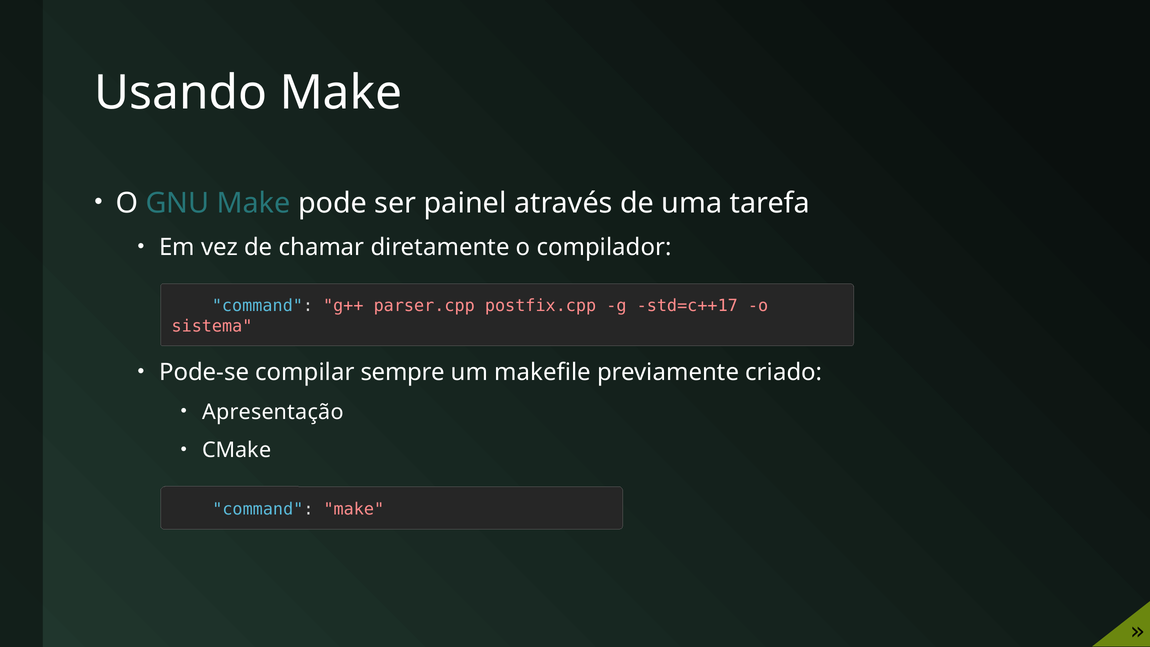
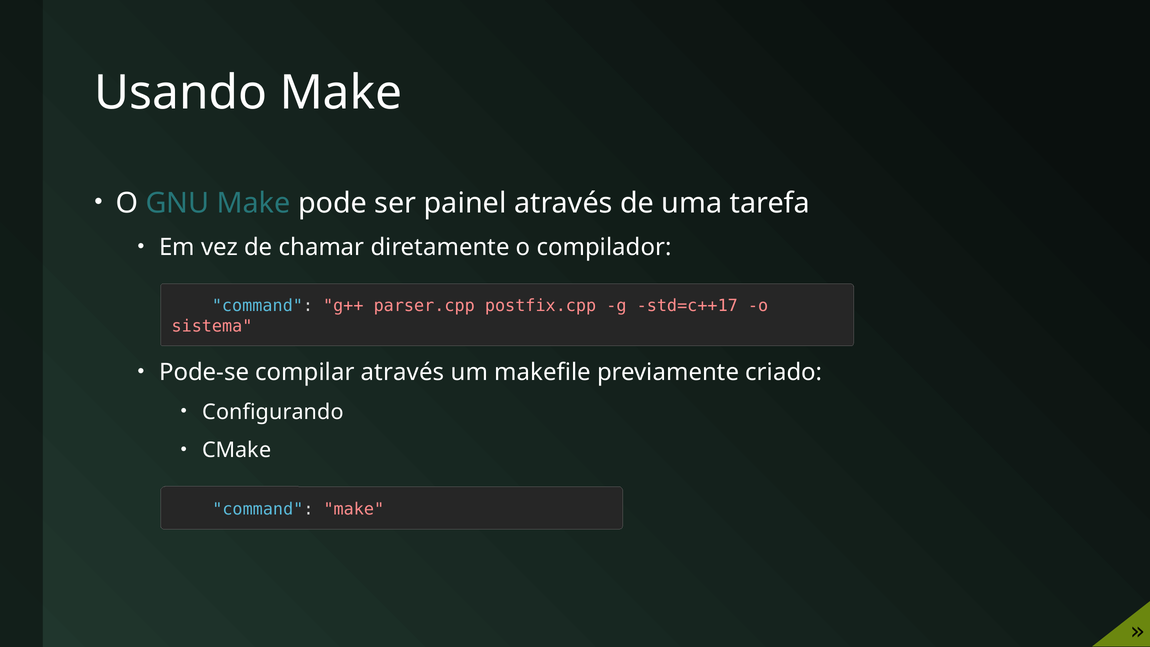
compilar sempre: sempre -> através
Apresentação: Apresentação -> Configurando
